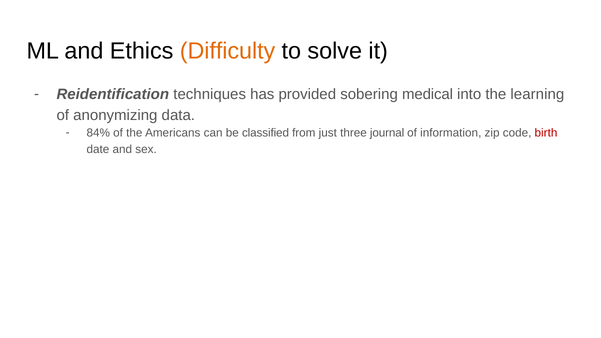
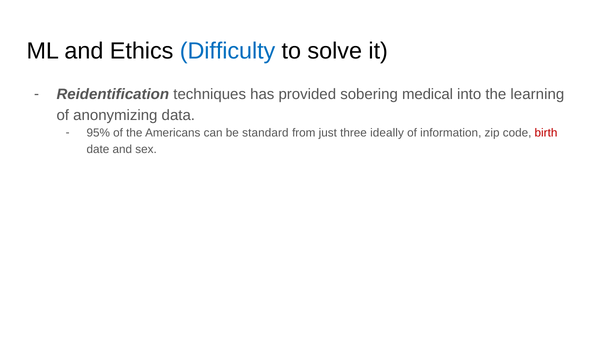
Difficulty colour: orange -> blue
84%: 84% -> 95%
classified: classified -> standard
journal: journal -> ideally
